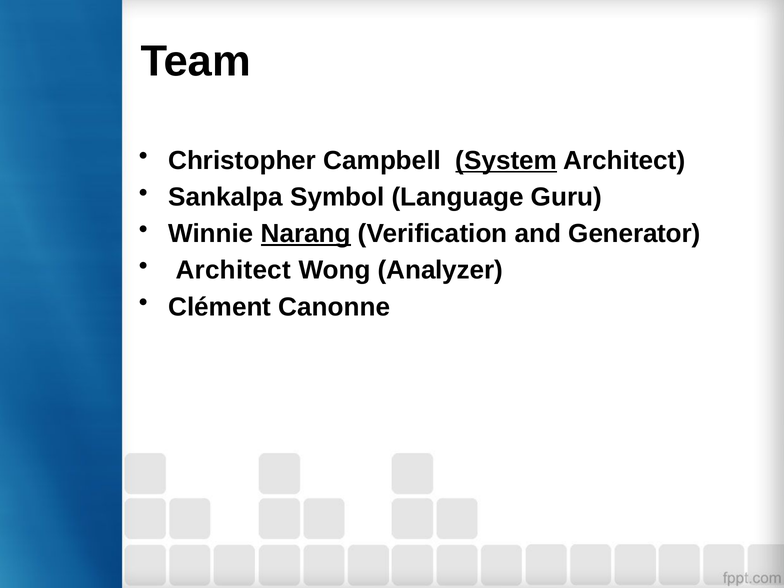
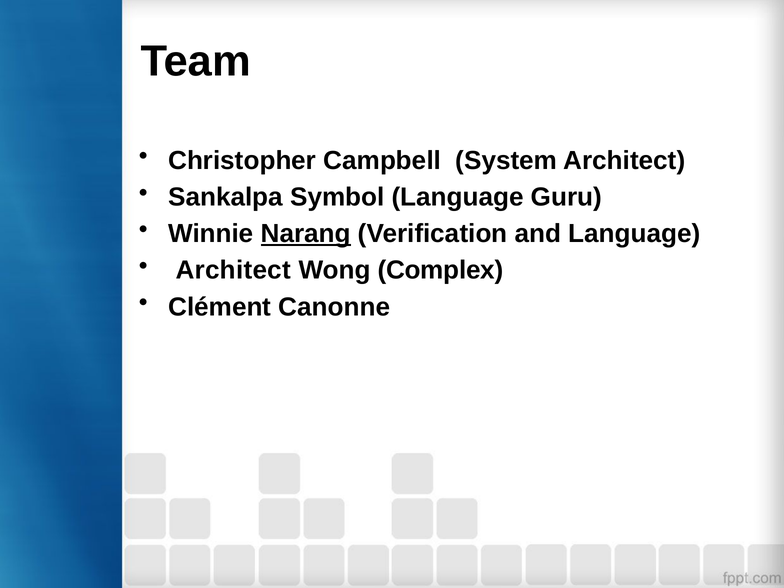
System underline: present -> none
and Generator: Generator -> Language
Analyzer: Analyzer -> Complex
